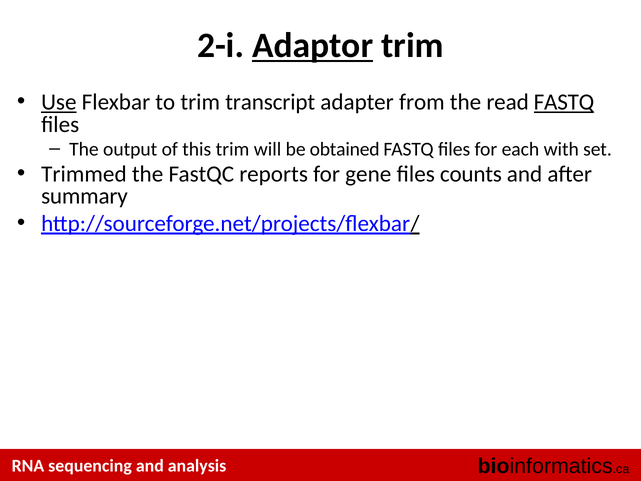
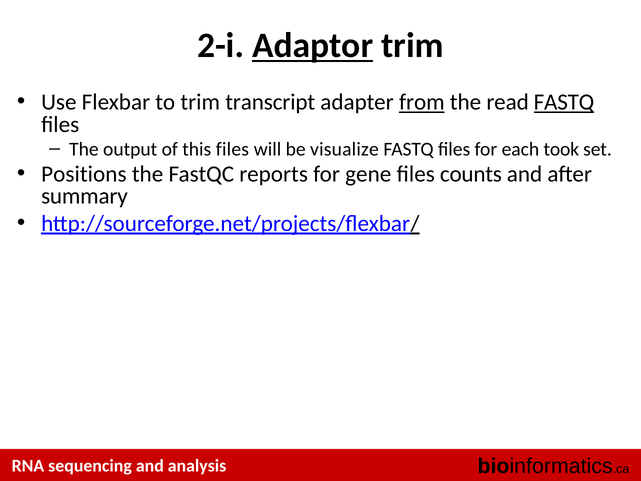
Use underline: present -> none
from underline: none -> present
this trim: trim -> files
obtained: obtained -> visualize
with: with -> took
Trimmed: Trimmed -> Positions
